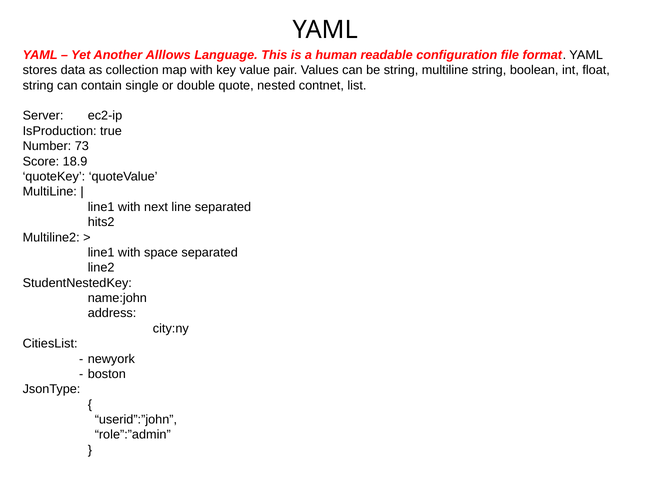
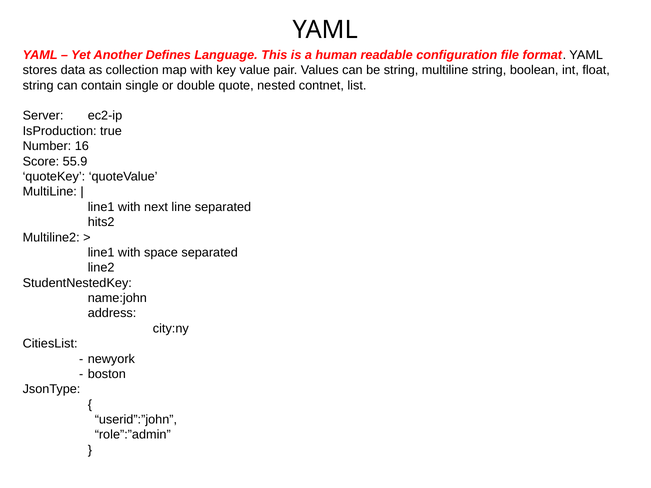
Alllows: Alllows -> Defines
73: 73 -> 16
18.9: 18.9 -> 55.9
